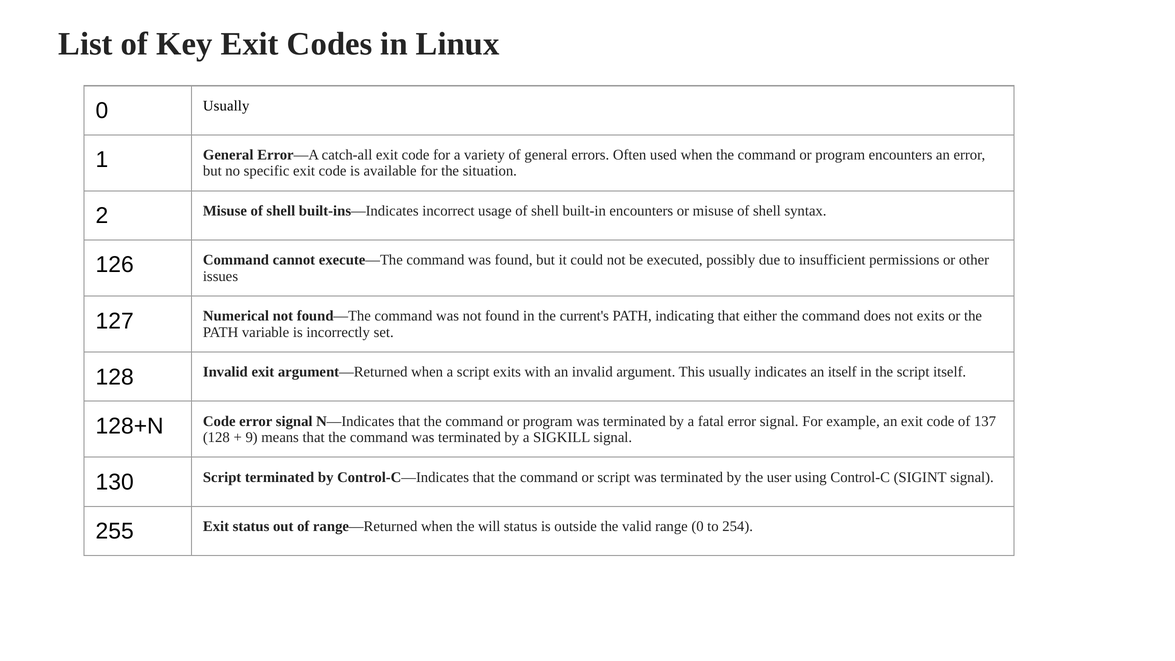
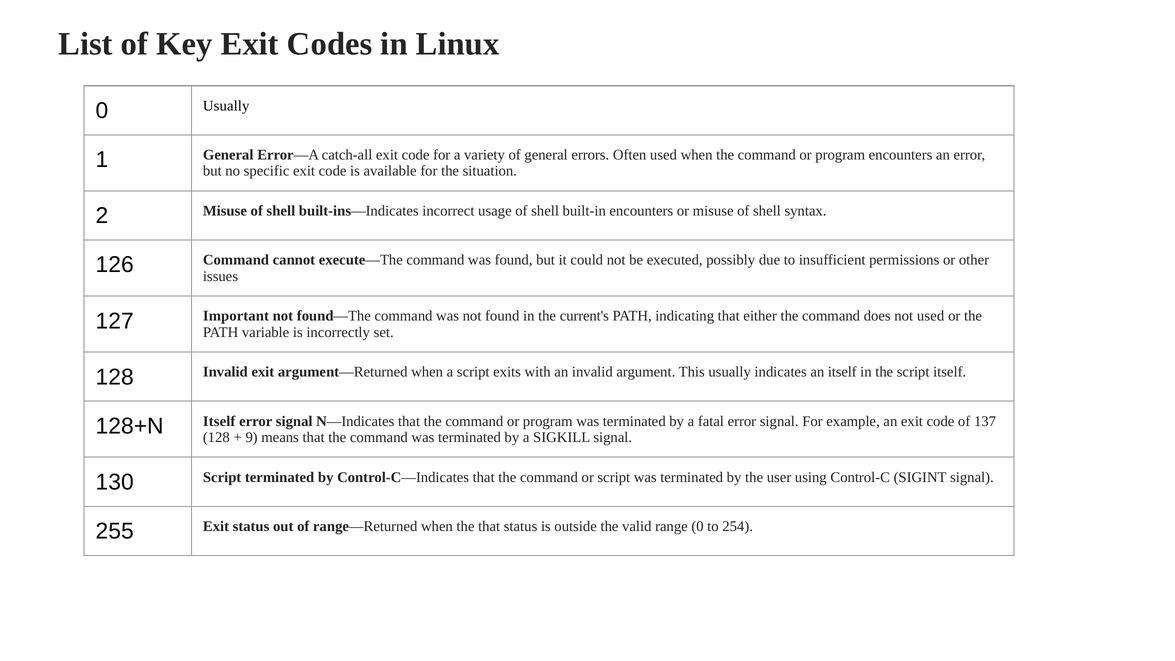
Numerical: Numerical -> Important
not exits: exits -> used
128+N Code: Code -> Itself
the will: will -> that
